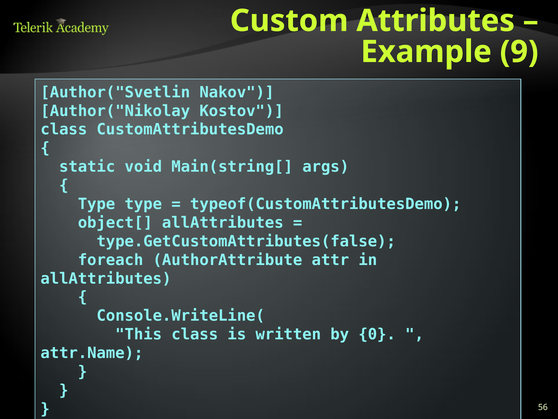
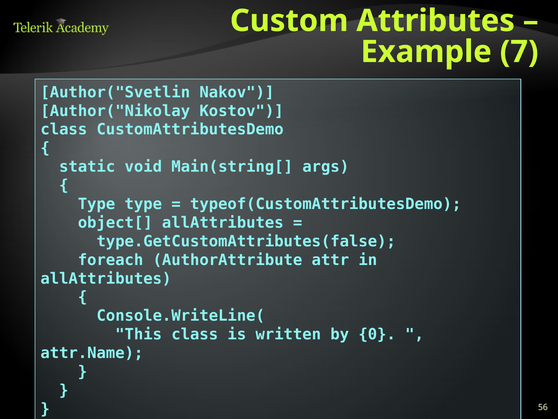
9: 9 -> 7
